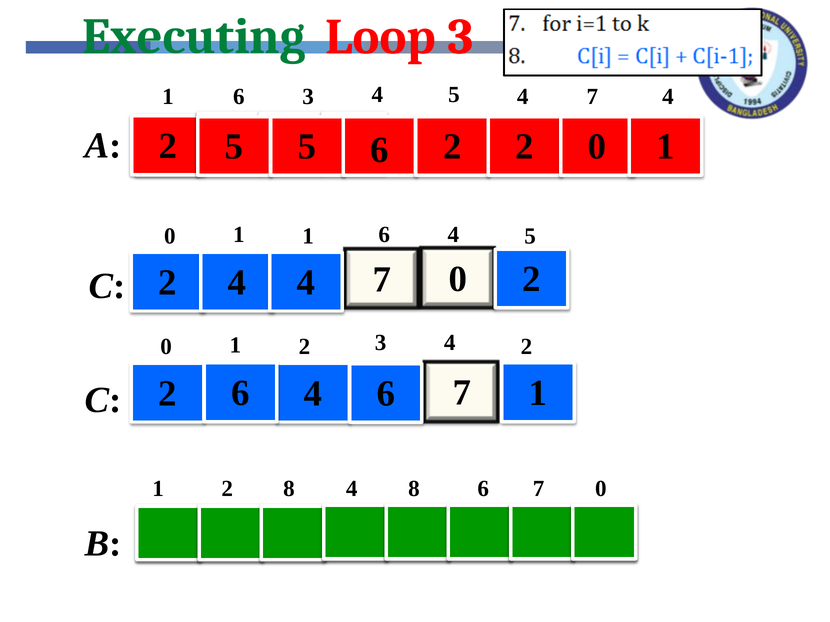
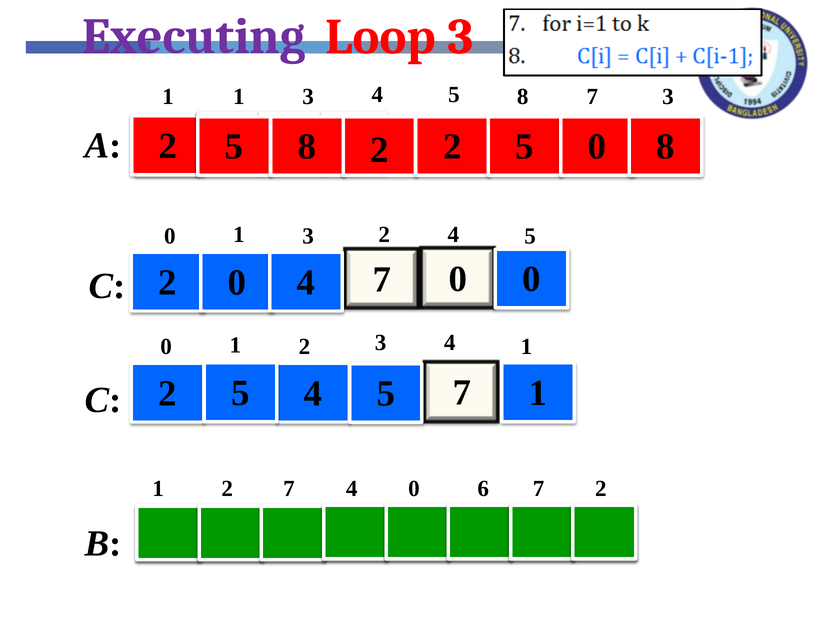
Executing colour: green -> purple
6 at (239, 97): 6 -> 1
4 at (523, 97): 4 -> 8
4 at (668, 97): 4 -> 3
A 6: 6 -> 2
5 5: 5 -> 8
2 at (525, 147): 2 -> 5
1 at (666, 147): 1 -> 8
6 at (384, 235): 6 -> 2
1 at (308, 237): 1 -> 3
2 4: 4 -> 0
2 at (531, 279): 2 -> 0
0 2 2: 2 -> 1
6 at (241, 393): 6 -> 5
4 6: 6 -> 5
8 at (289, 489): 8 -> 7
8 at (414, 489): 8 -> 0
6 7 0: 0 -> 2
